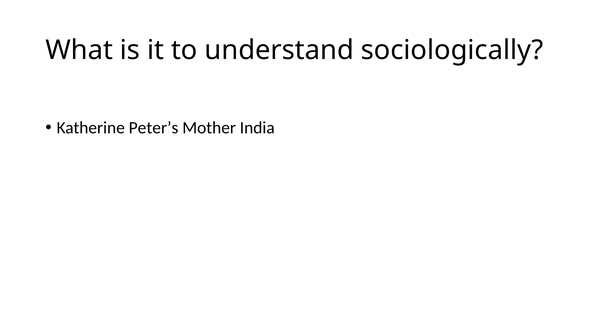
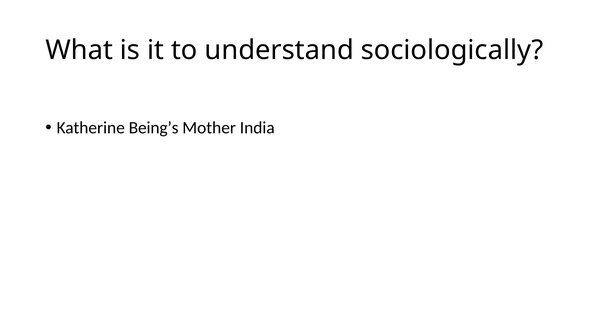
Peter’s: Peter’s -> Being’s
